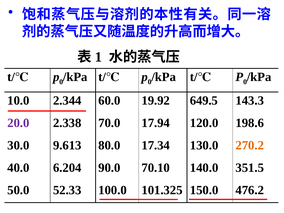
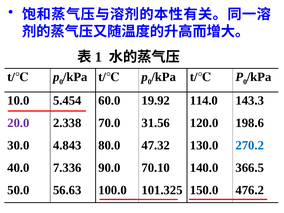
2.344: 2.344 -> 5.454
649.5: 649.5 -> 114.0
17.94: 17.94 -> 31.56
9.613: 9.613 -> 4.843
17.34: 17.34 -> 47.32
270.2 colour: orange -> blue
6.204: 6.204 -> 7.336
351.5: 351.5 -> 366.5
52.33: 52.33 -> 56.63
